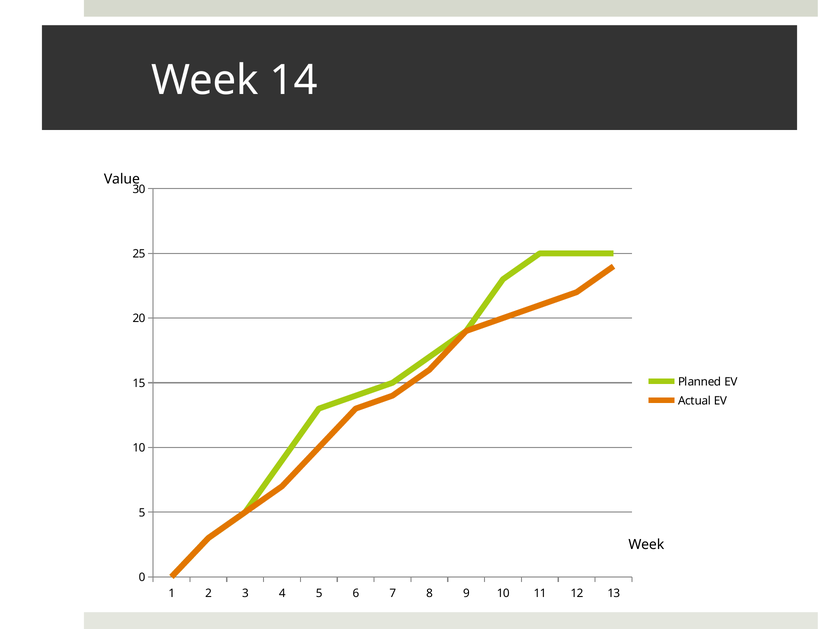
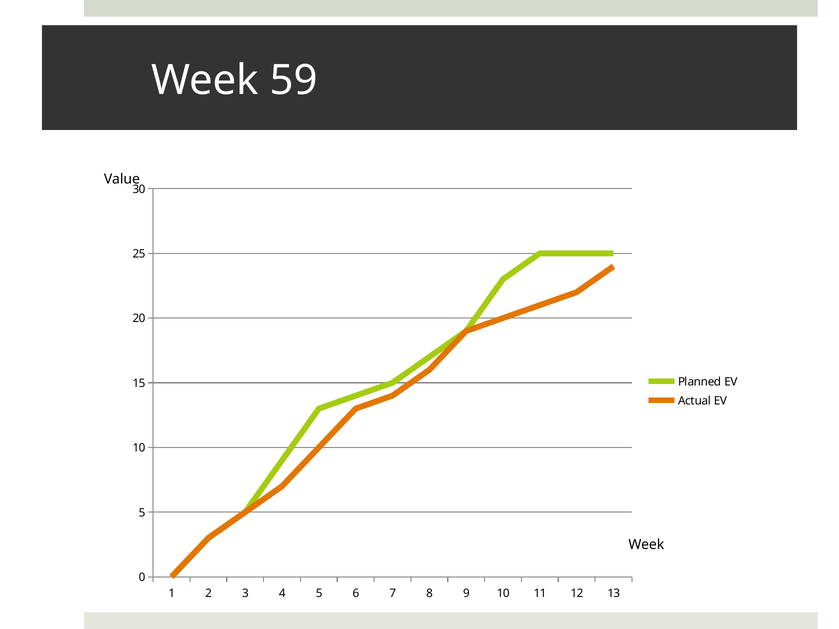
14: 14 -> 59
